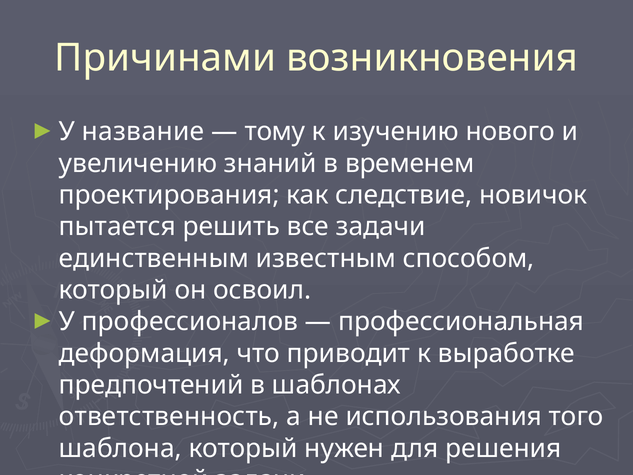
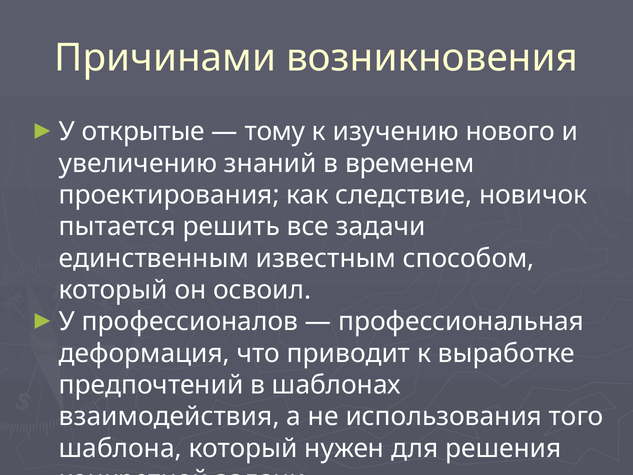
название: название -> открытые
ответственность: ответственность -> взаимодействия
